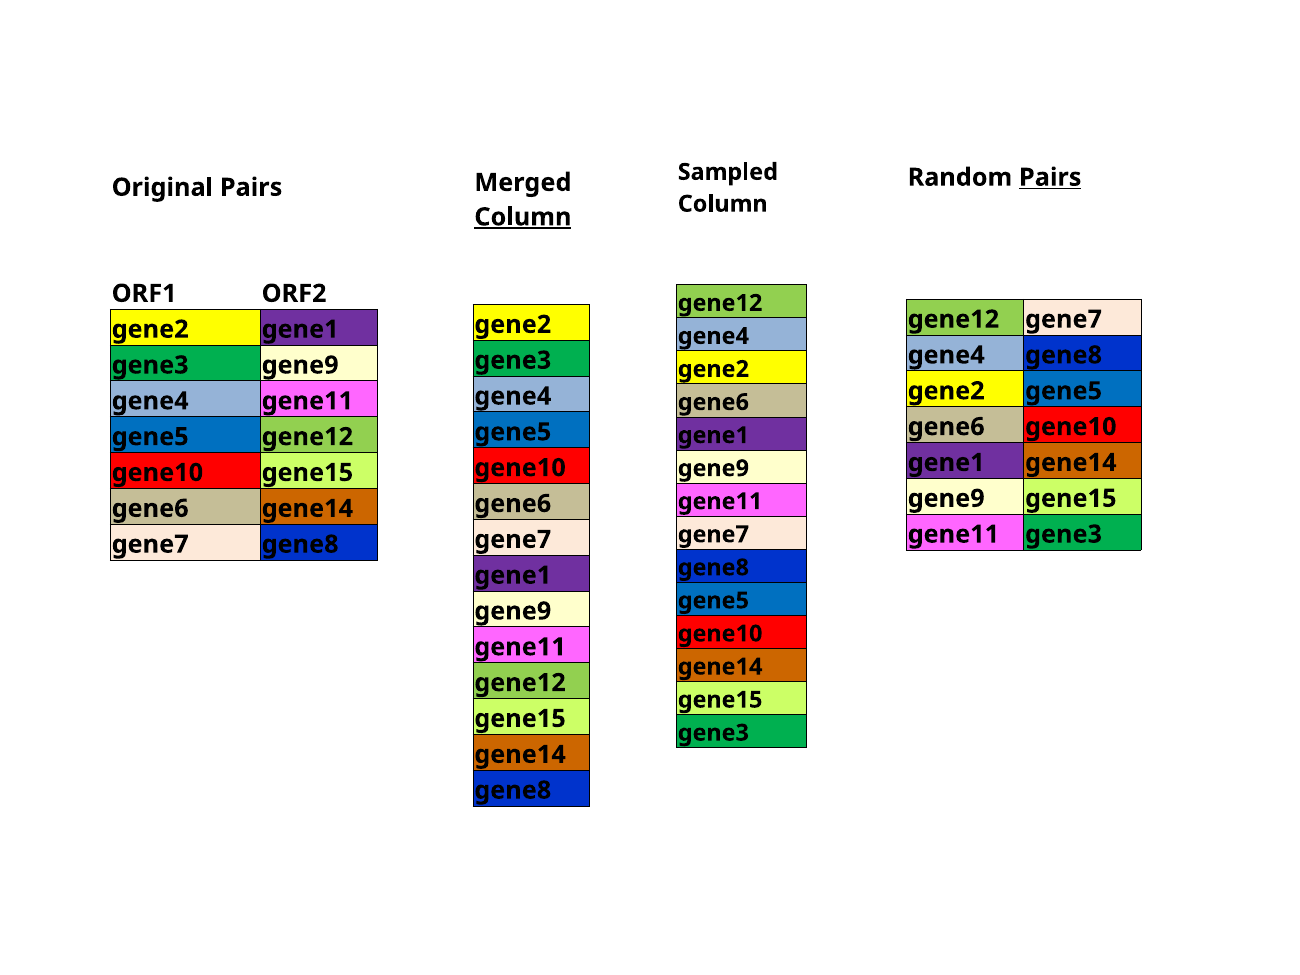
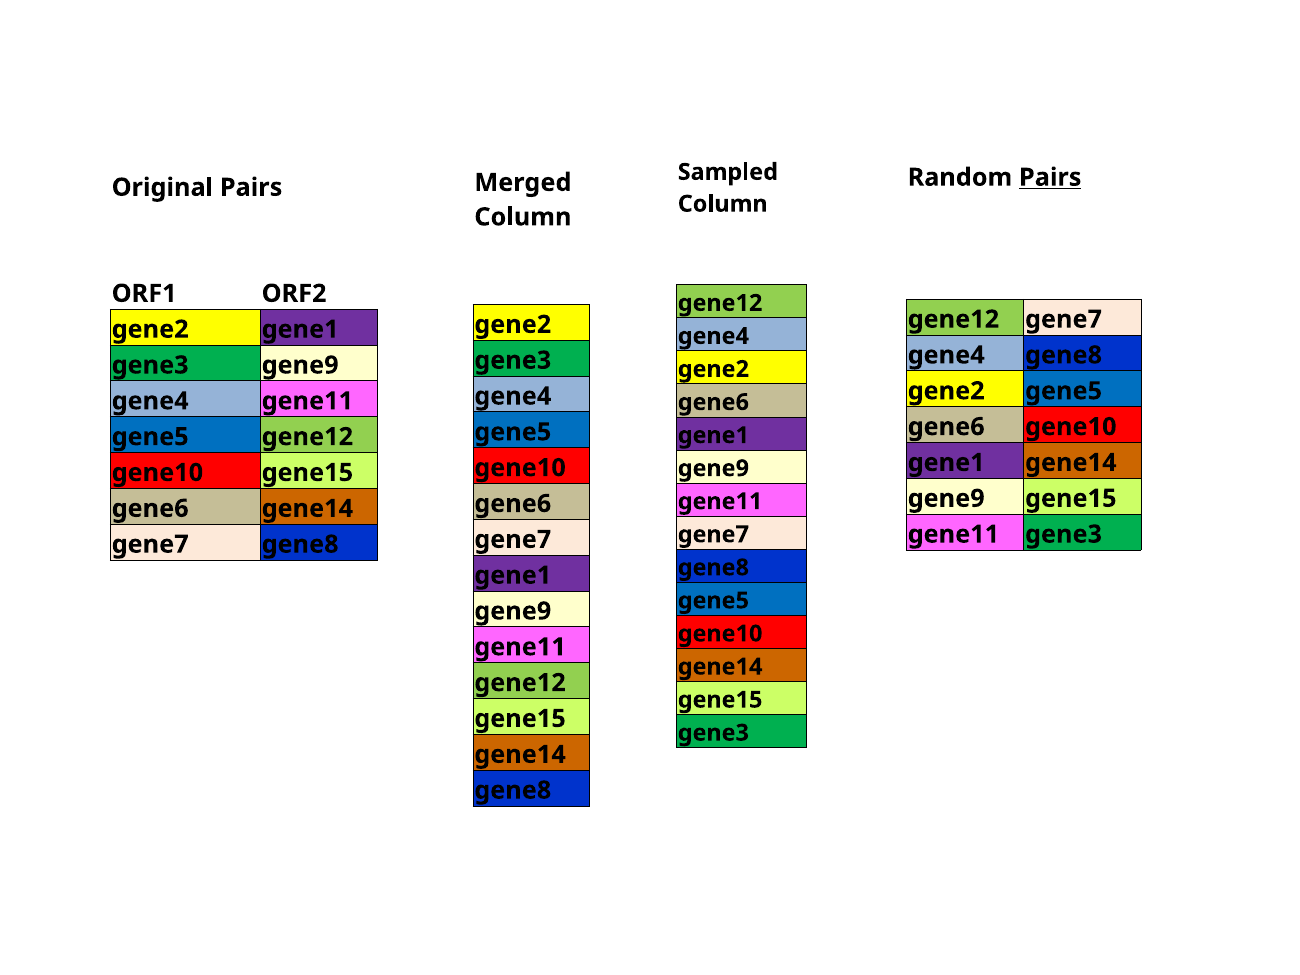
Column at (523, 217) underline: present -> none
